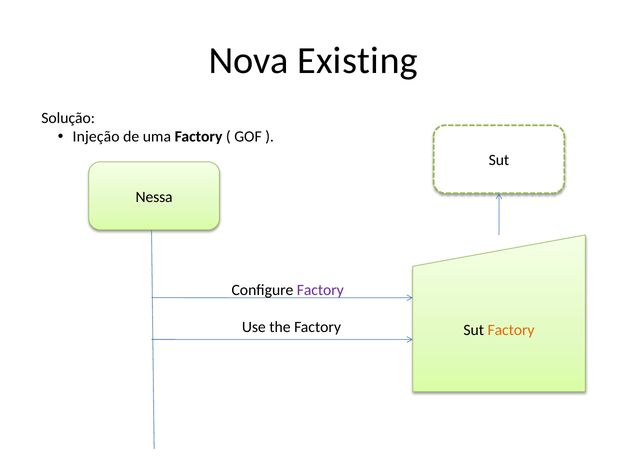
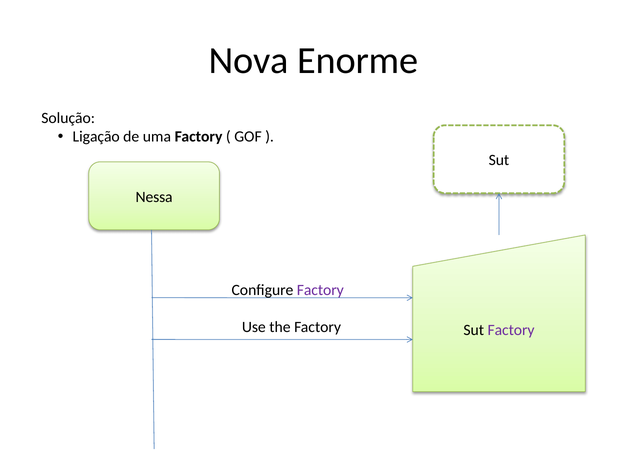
Existing: Existing -> Enorme
Injeção: Injeção -> Ligação
Factory at (511, 330) colour: orange -> purple
